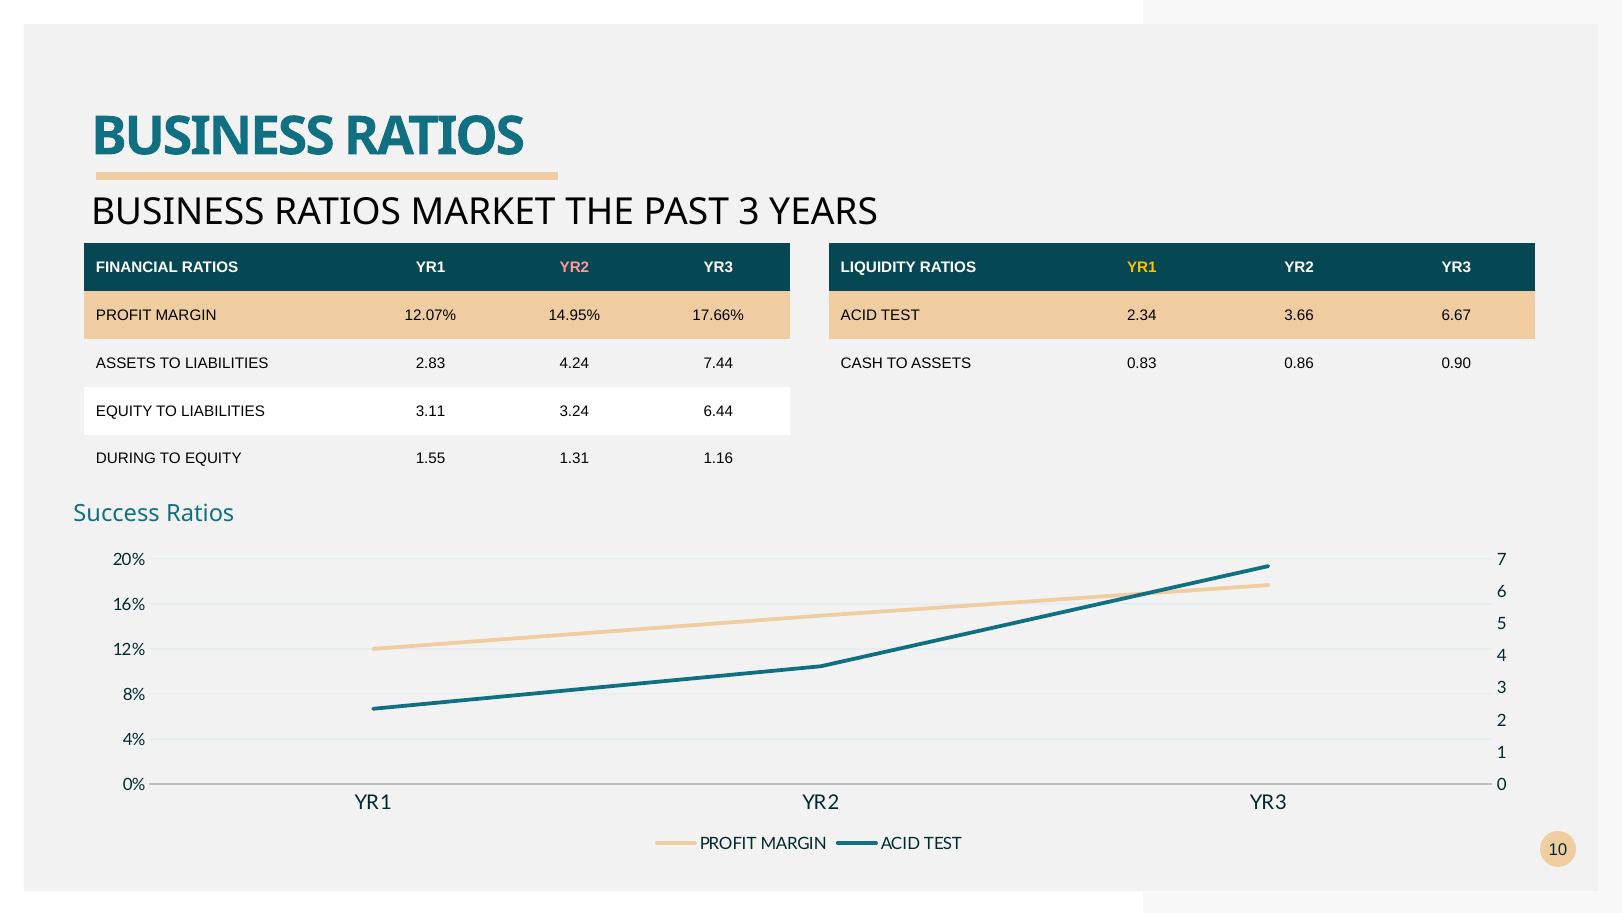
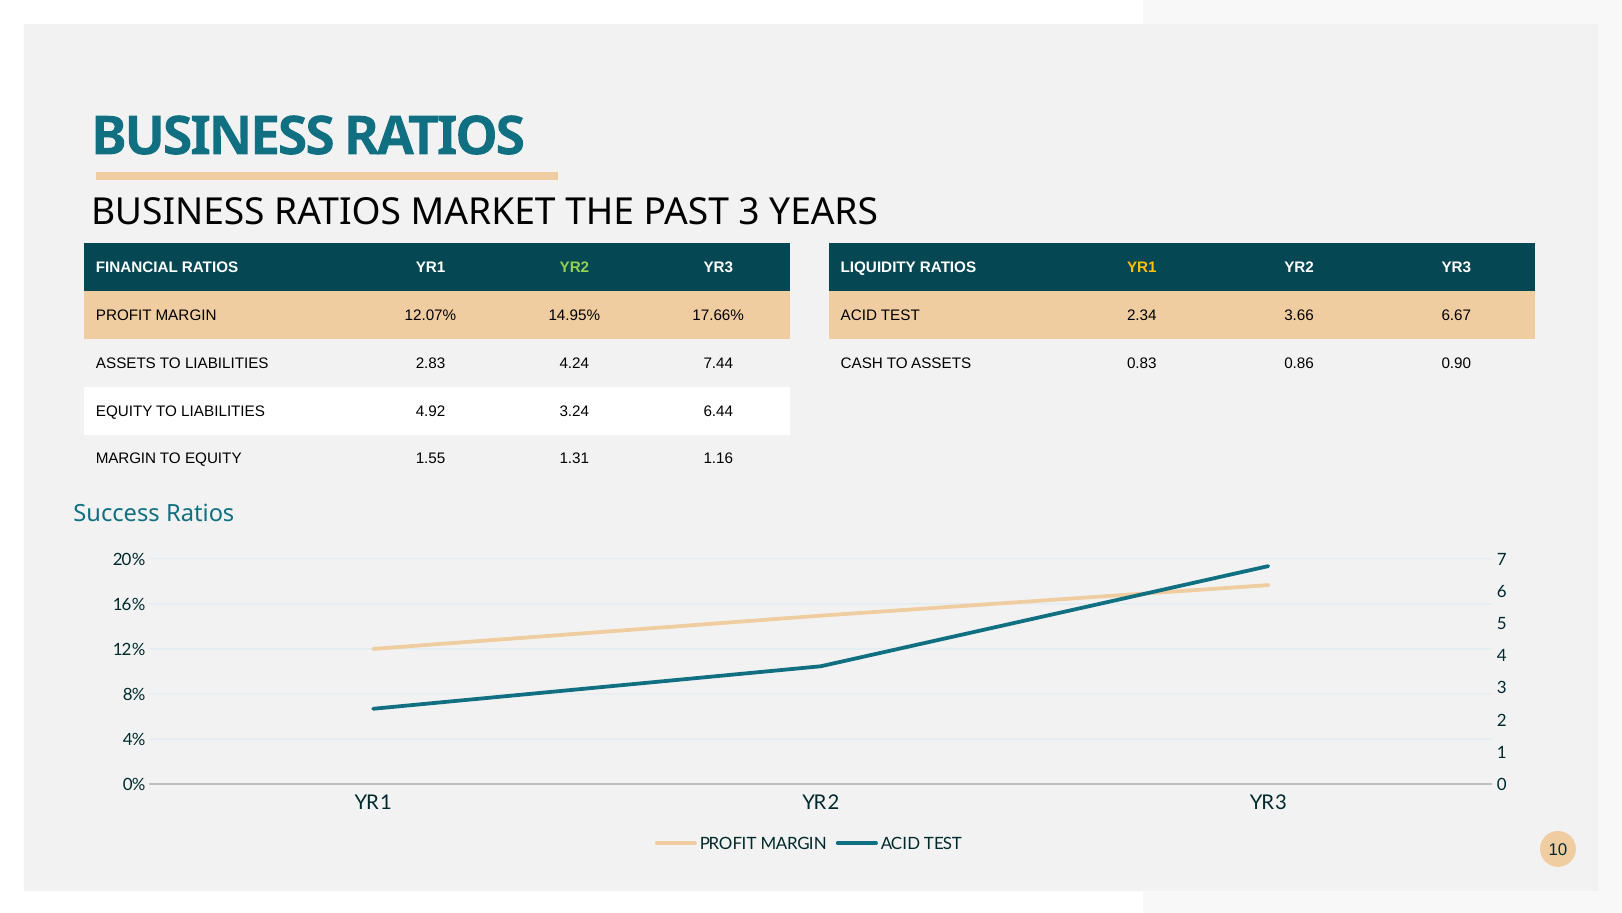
YR2 at (574, 267) colour: pink -> light green
3.11: 3.11 -> 4.92
DURING at (126, 459): DURING -> MARGIN
